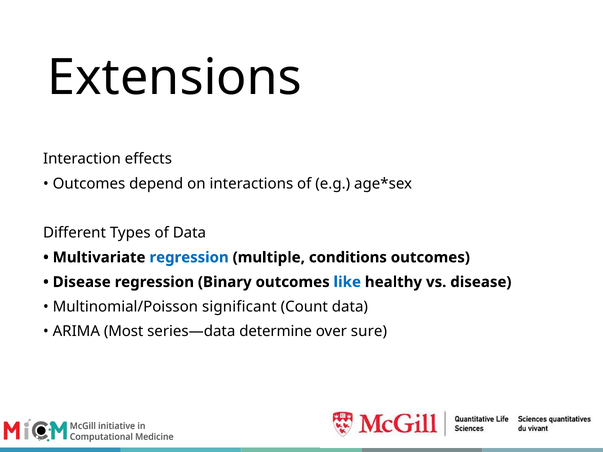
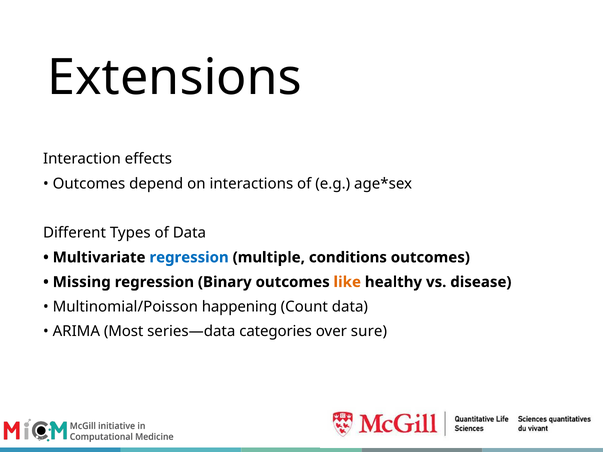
Disease at (82, 282): Disease -> Missing
like colour: blue -> orange
significant: significant -> happening
determine: determine -> categories
